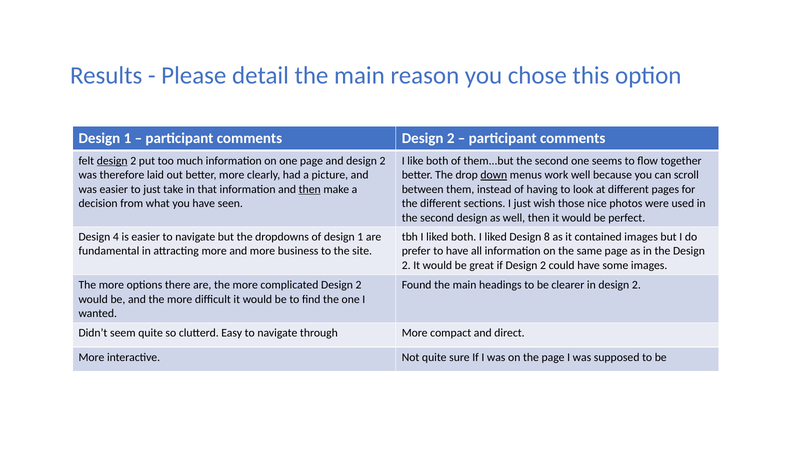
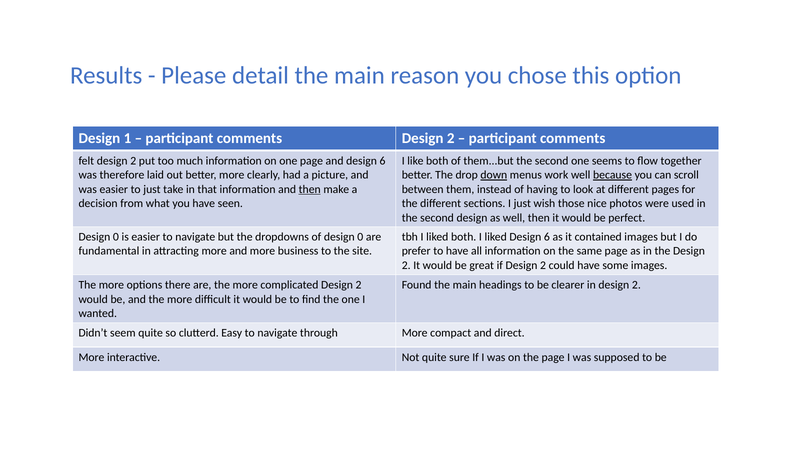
design at (112, 161) underline: present -> none
and design 2: 2 -> 6
because underline: none -> present
4 at (116, 237): 4 -> 0
of design 1: 1 -> 0
liked Design 8: 8 -> 6
